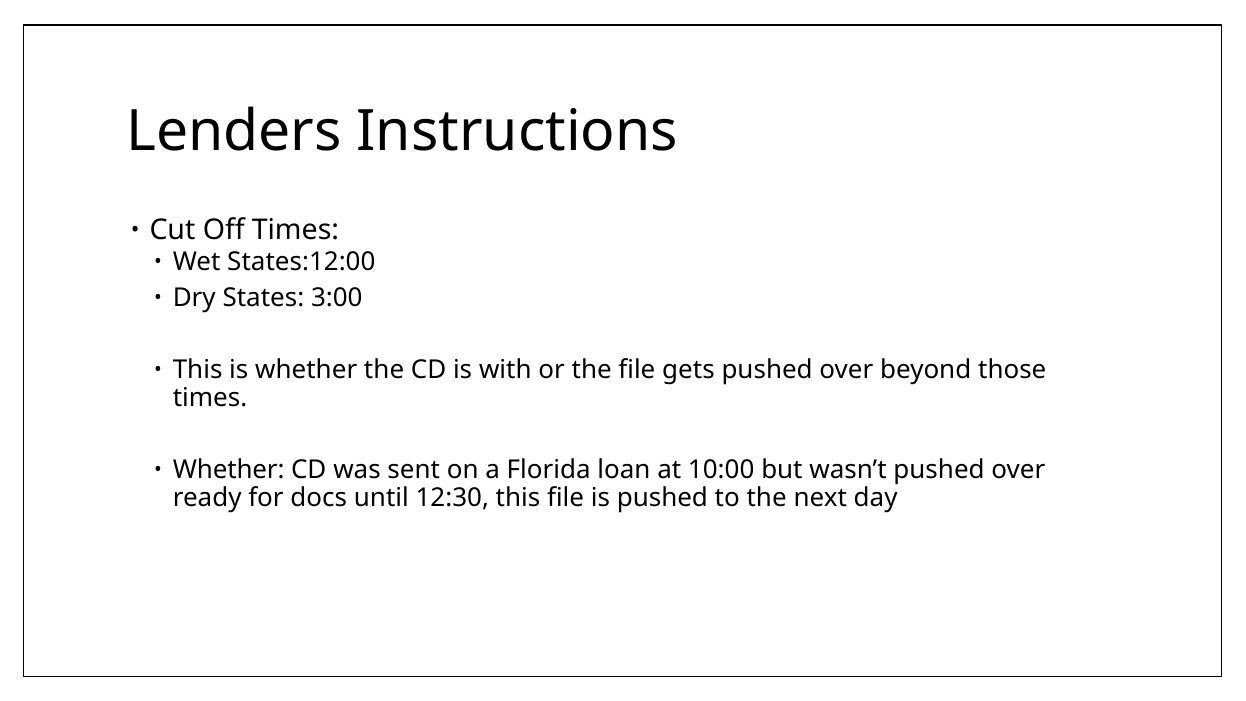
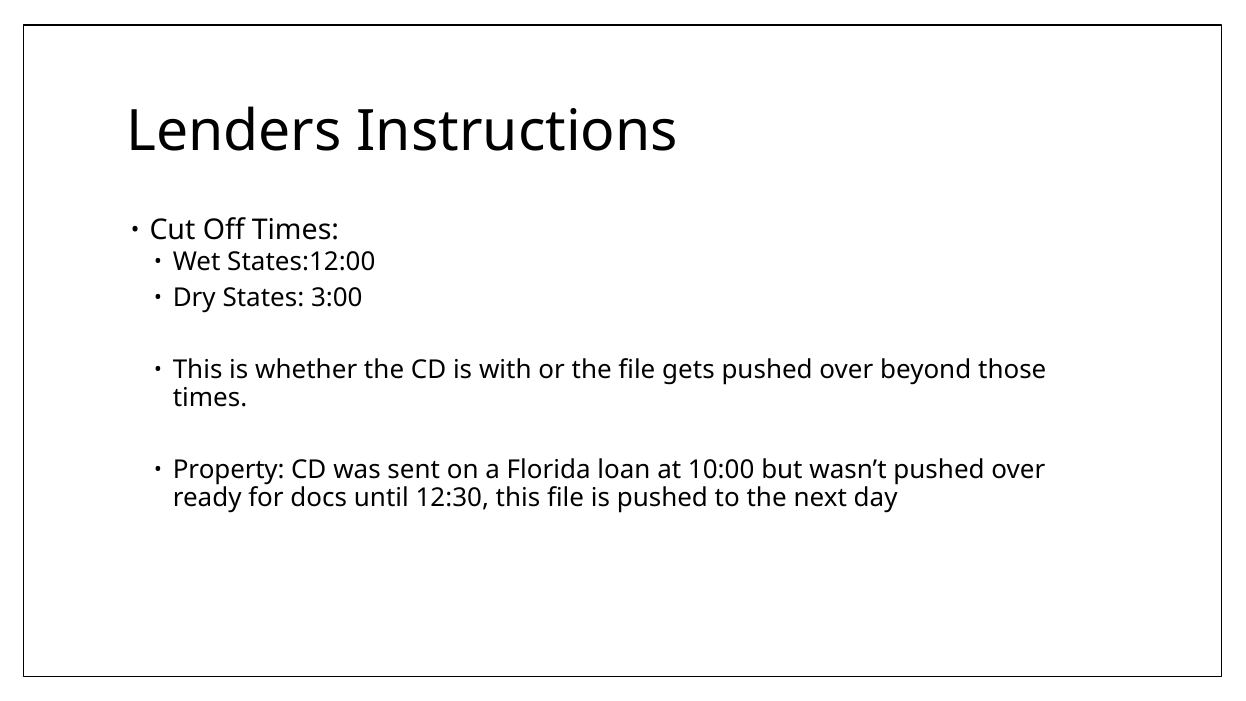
Whether at (229, 469): Whether -> Property
